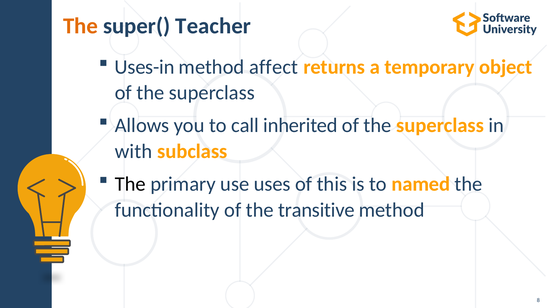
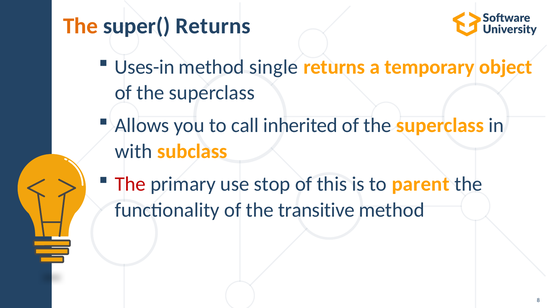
super( Teacher: Teacher -> Returns
affect: affect -> single
The at (130, 184) colour: black -> red
uses: uses -> stop
named: named -> parent
